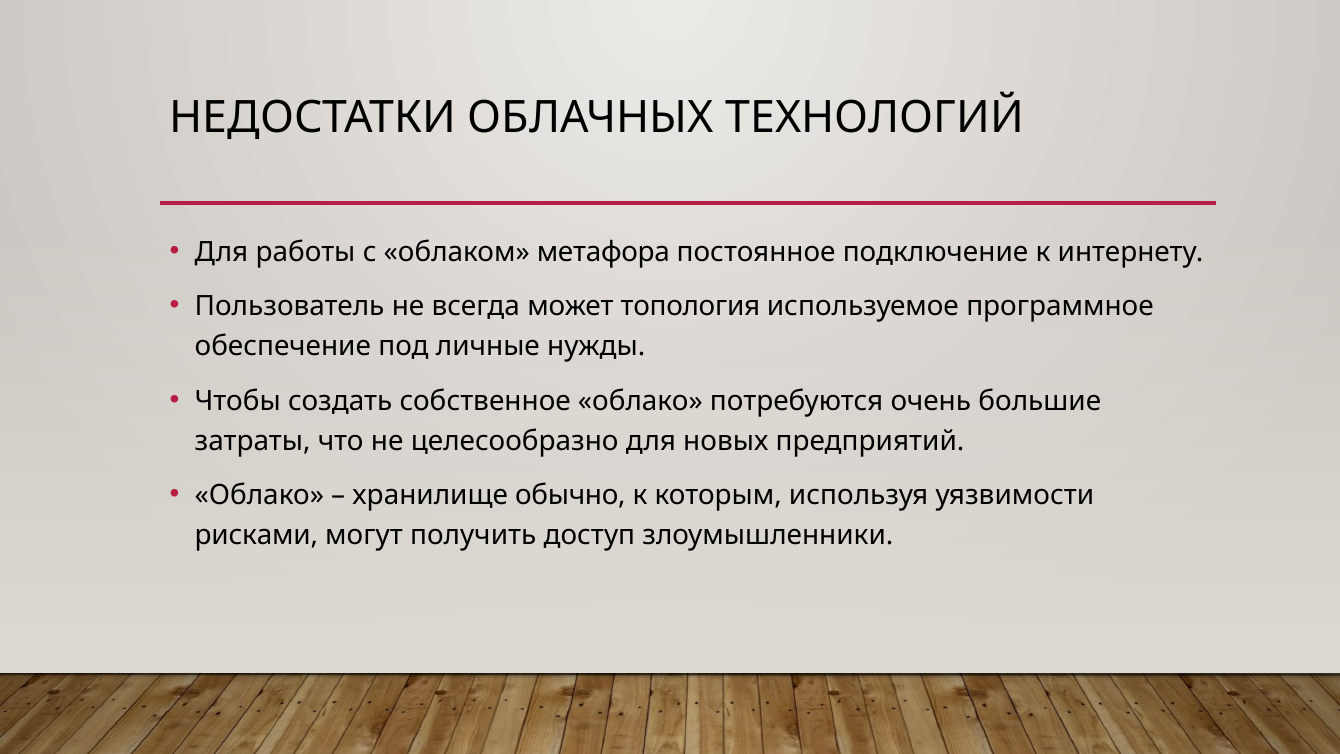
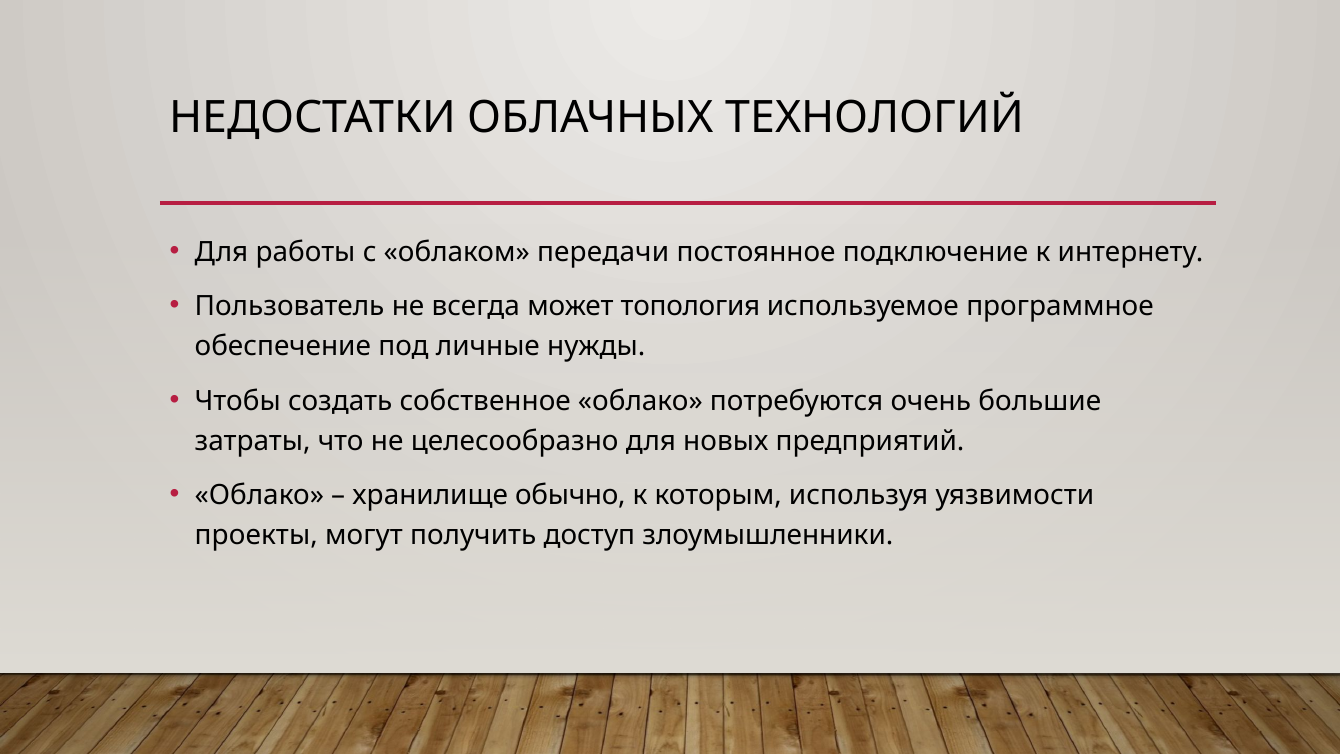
метафора: метафора -> передачи
рисками: рисками -> проекты
